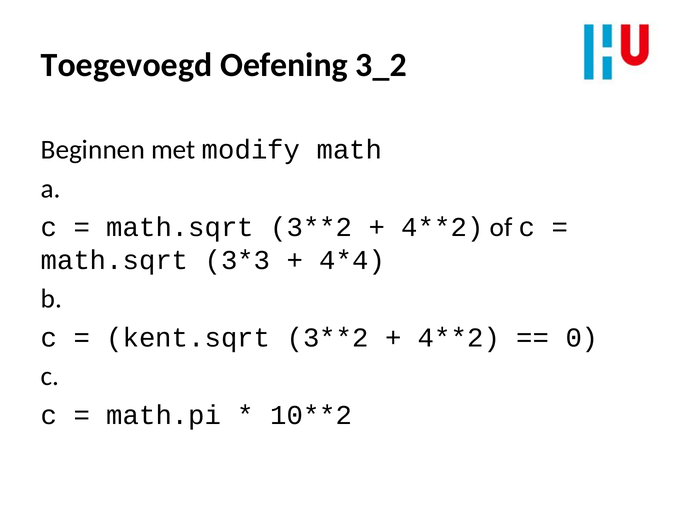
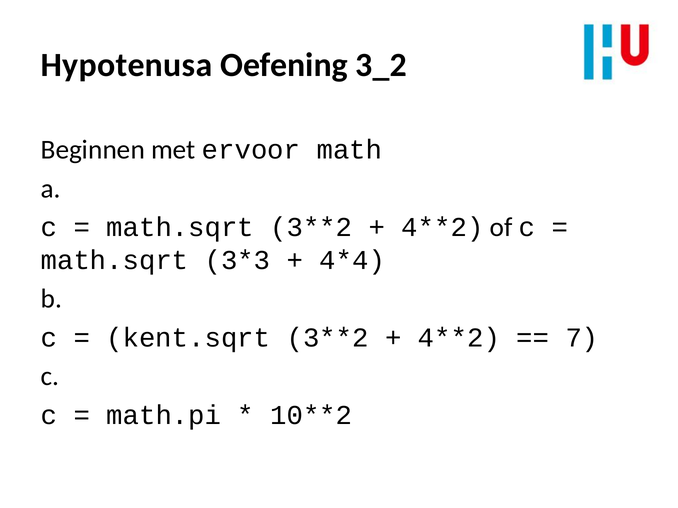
Toegevoegd: Toegevoegd -> Hypotenusa
modify: modify -> ervoor
0: 0 -> 7
